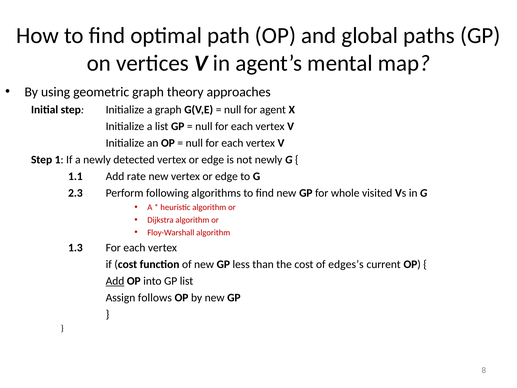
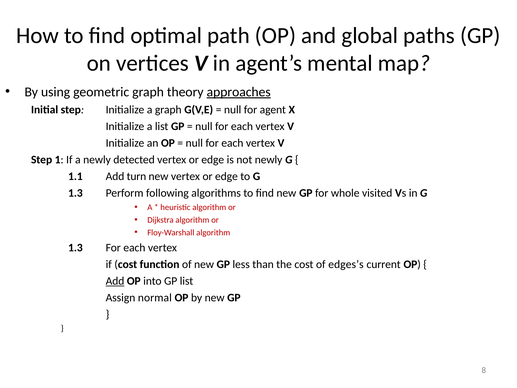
approaches underline: none -> present
rate: rate -> turn
2.3 at (75, 193): 2.3 -> 1.3
follows: follows -> normal
